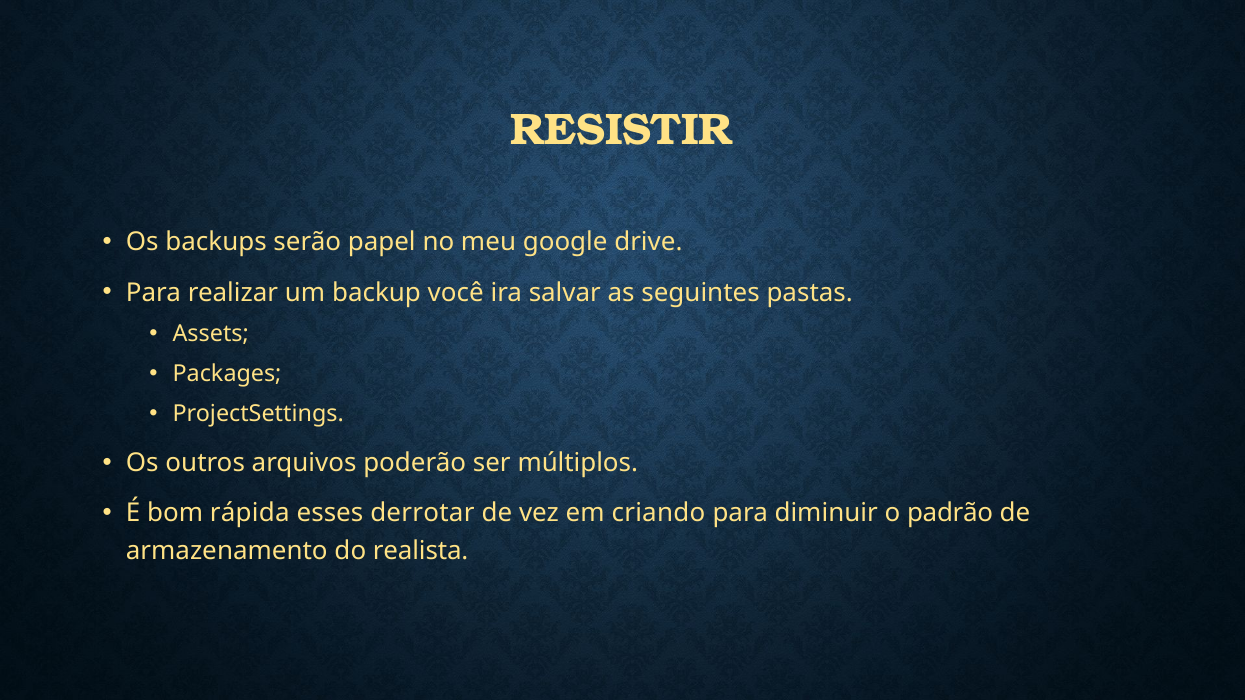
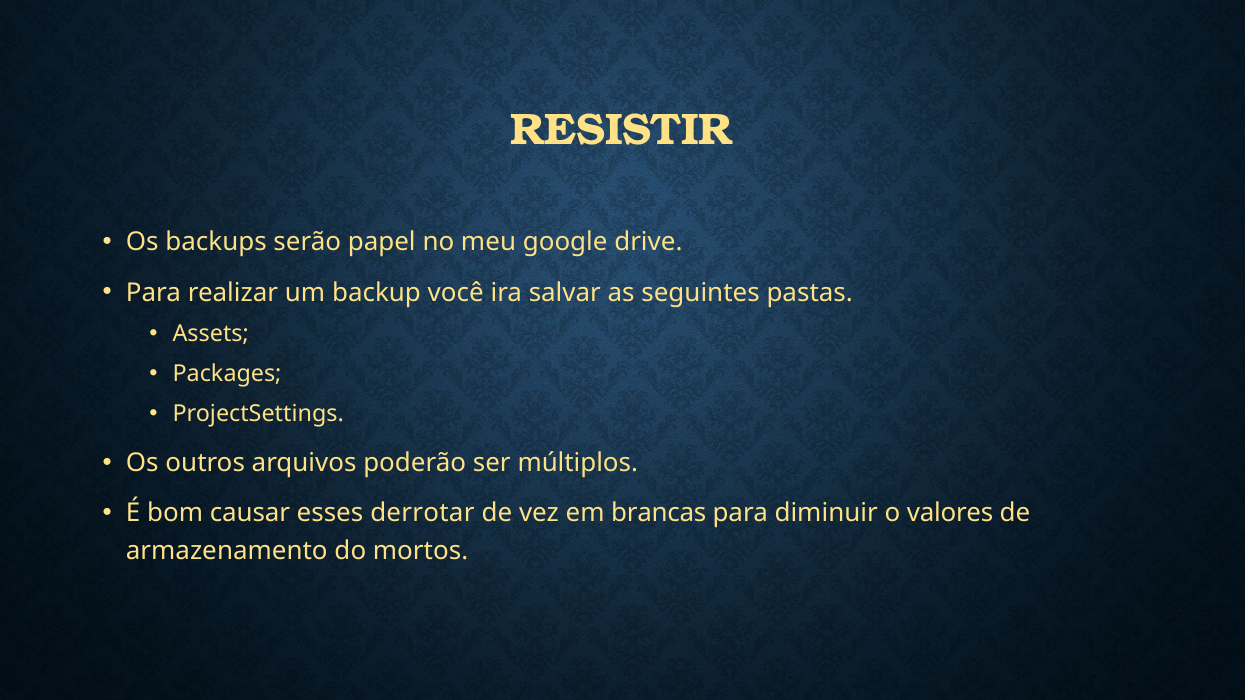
rápida: rápida -> causar
criando: criando -> brancas
padrão: padrão -> valores
realista: realista -> mortos
